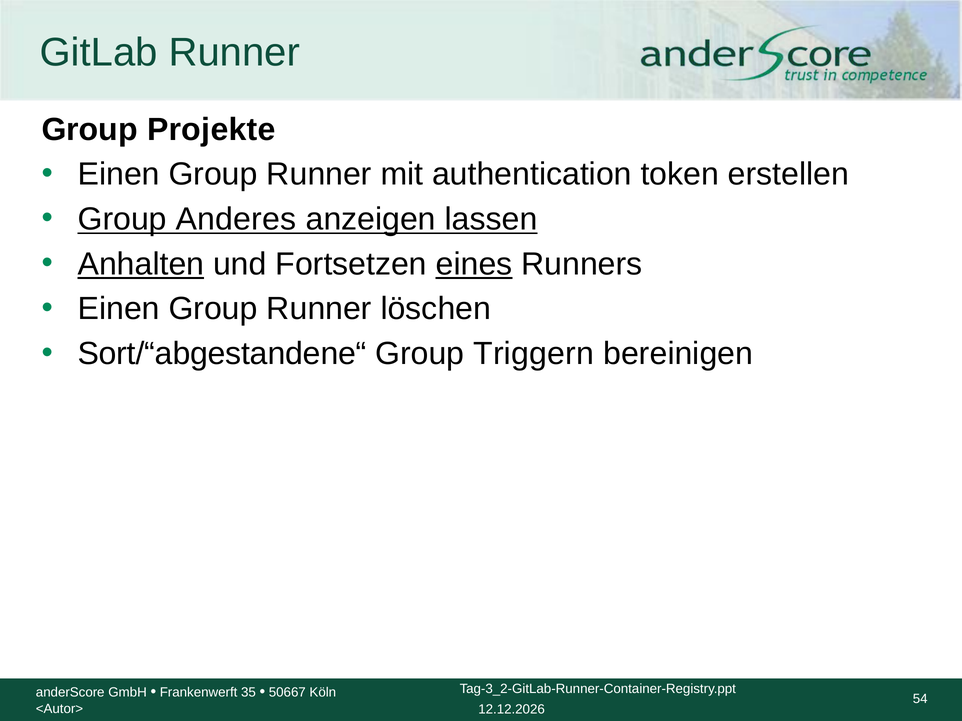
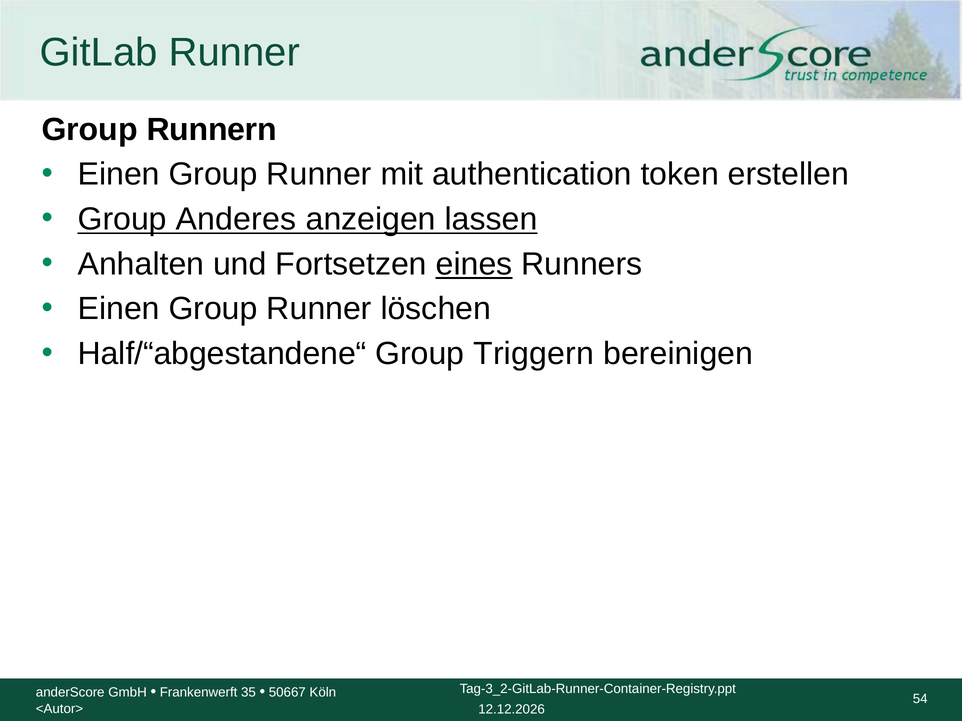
Projekte: Projekte -> Runnern
Anhalten underline: present -> none
Sort/“abgestandene“: Sort/“abgestandene“ -> Half/“abgestandene“
